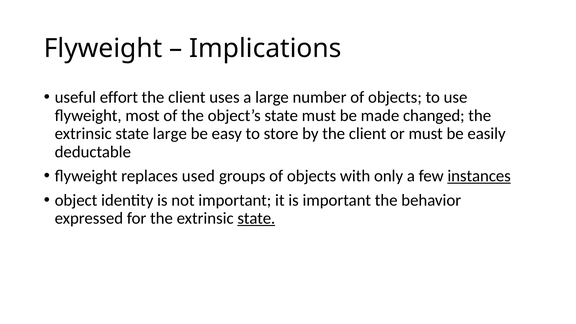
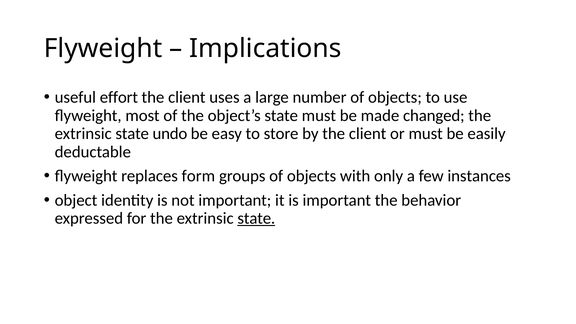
state large: large -> undo
used: used -> form
instances underline: present -> none
